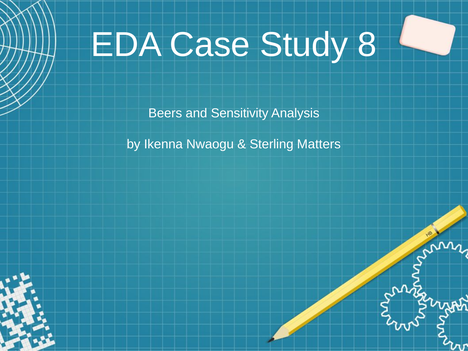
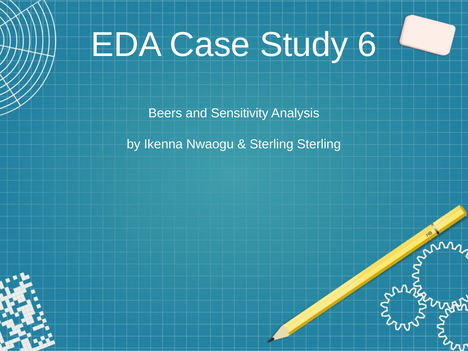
8: 8 -> 6
Sterling Matters: Matters -> Sterling
